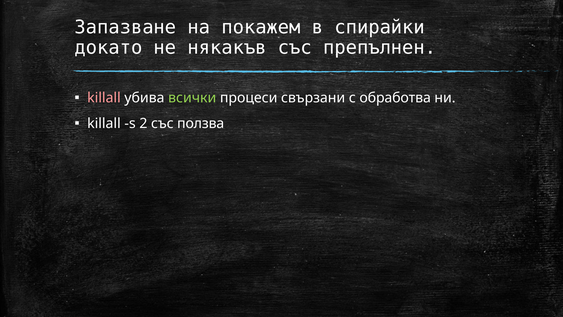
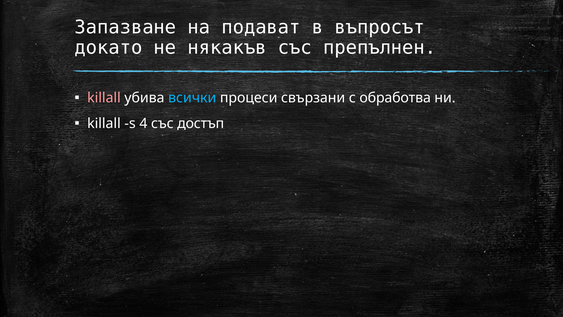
покажем: покажем -> подават
спирайки: спирайки -> въпросът
всички colour: light green -> light blue
2: 2 -> 4
ползва: ползва -> достъп
